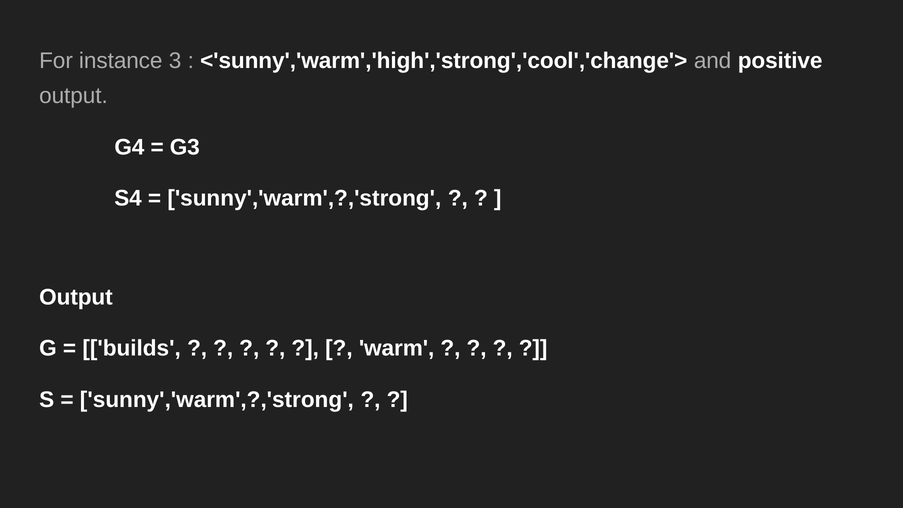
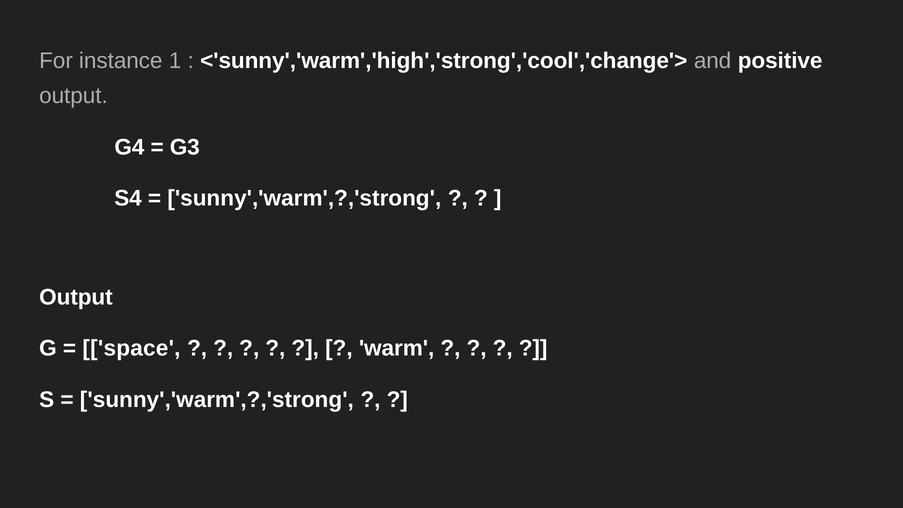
3: 3 -> 1
builds: builds -> space
